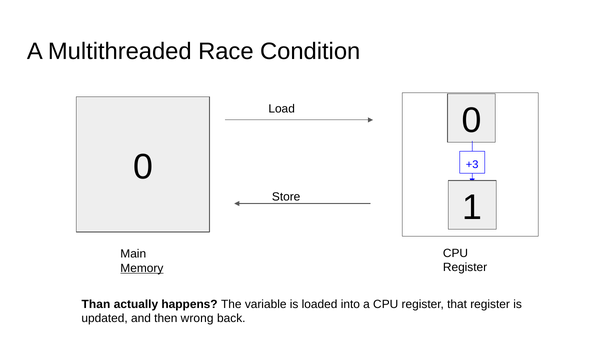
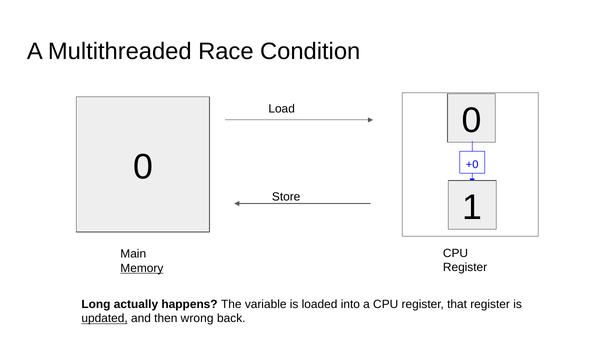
+3: +3 -> +0
Than: Than -> Long
updated underline: none -> present
